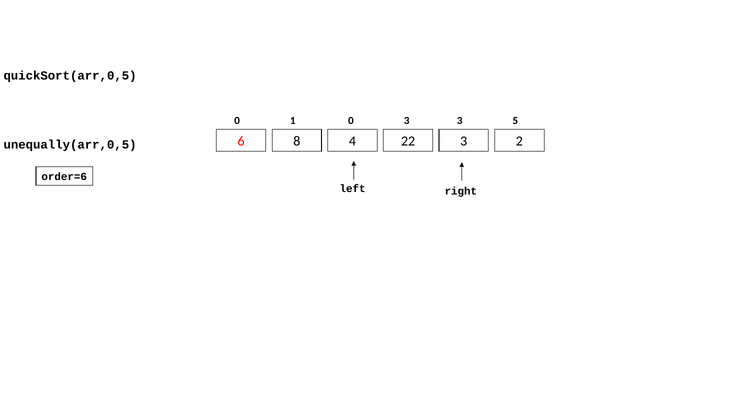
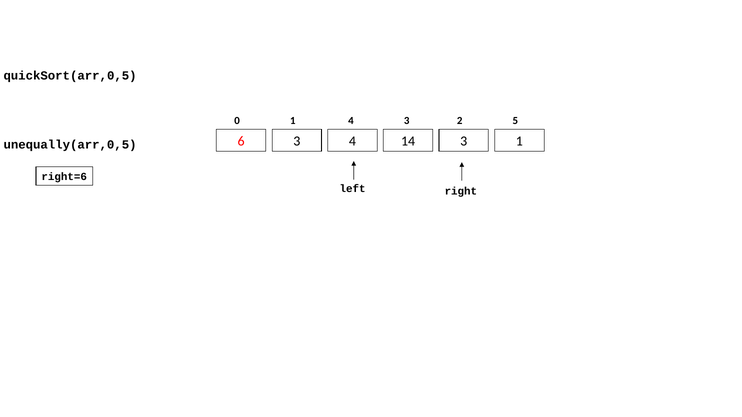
1 0: 0 -> 4
3 3: 3 -> 2
6 8: 8 -> 3
22: 22 -> 14
3 2: 2 -> 1
order=6: order=6 -> right=6
